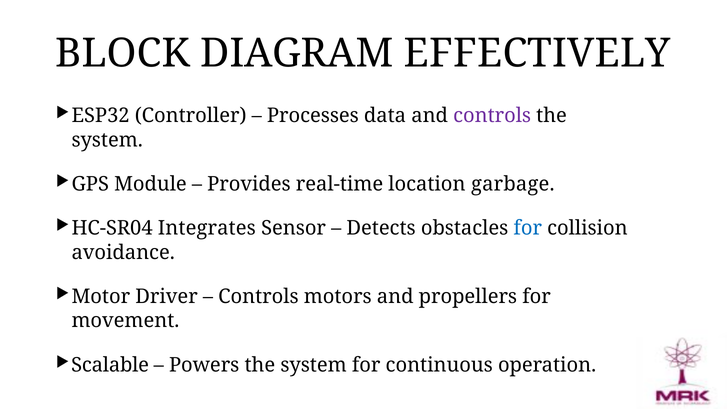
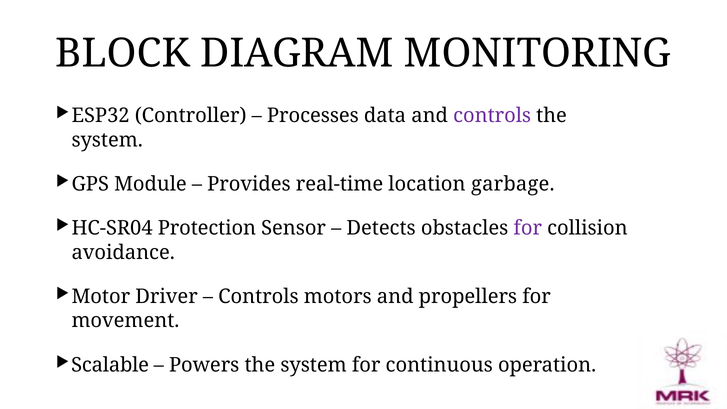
EFFECTIVELY: EFFECTIVELY -> MONITORING
Integrates: Integrates -> Protection
for at (528, 228) colour: blue -> purple
